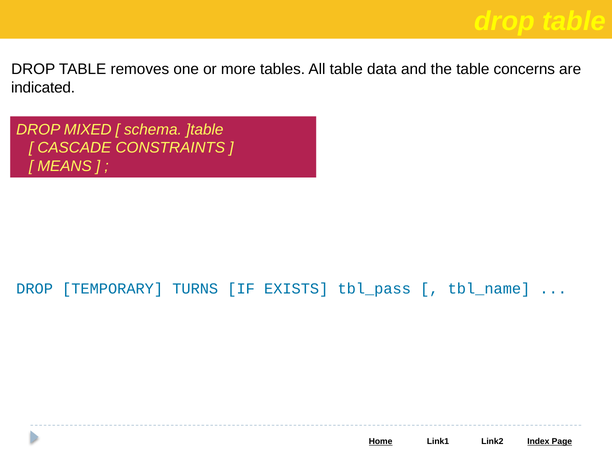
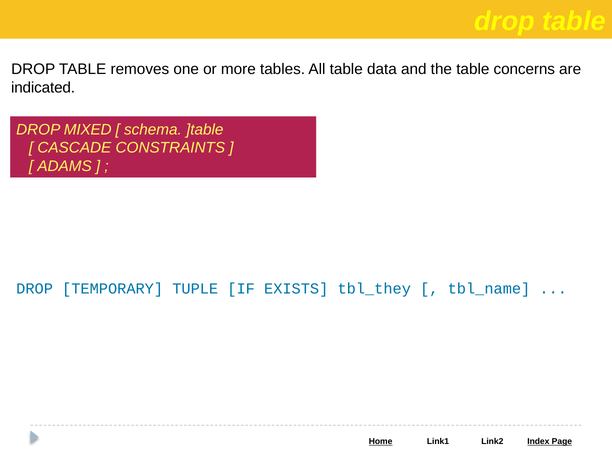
MEANS: MEANS -> ADAMS
TURNS: TURNS -> TUPLE
tbl_pass: tbl_pass -> tbl_they
